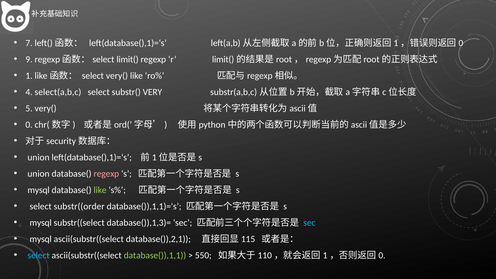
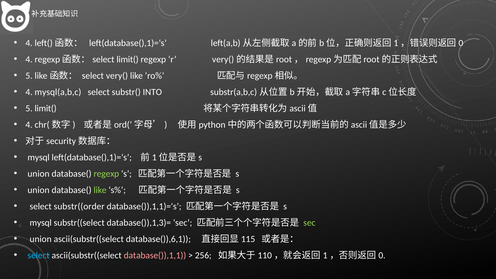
7 at (29, 43): 7 -> 4
9 at (29, 59): 9 -> 4
r limit(: limit( -> very(
1 at (29, 76): 1 -> 5
select(a,b,c: select(a,b,c -> mysql(a,b,c
VERY: VERY -> INTO
5 very(: very( -> limit(
0 at (29, 125): 0 -> 4
union at (39, 157): union -> mysql
regexp at (106, 174) colour: pink -> light green
mysql at (39, 190): mysql -> union
sec at (309, 223) colour: light blue -> light green
mysql at (41, 239): mysql -> union
database()),2,1: database()),2,1 -> database()),6,1
database()),1,1 colour: light green -> pink
550: 550 -> 256
